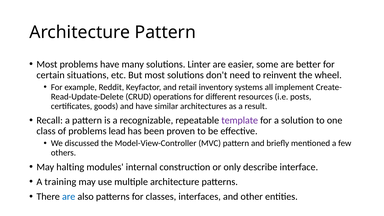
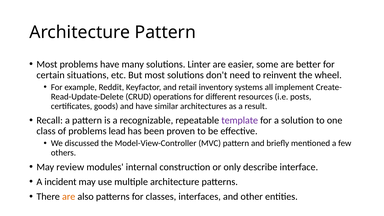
halting: halting -> review
training: training -> incident
are at (69, 197) colour: blue -> orange
